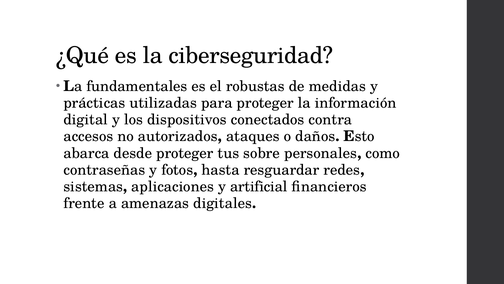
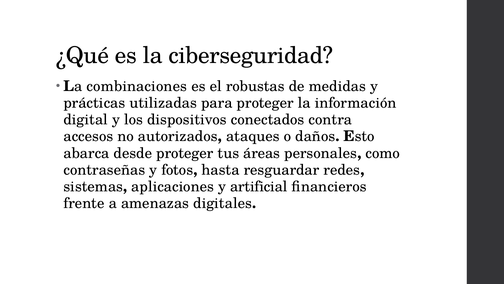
fundamentales: fundamentales -> combinaciones
sobre: sobre -> áreas
